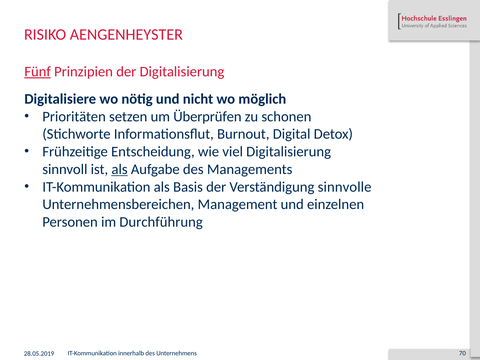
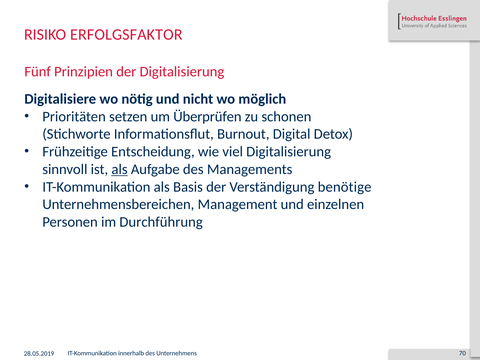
AENGENHEYSTER: AENGENHEYSTER -> ERFOLGSFAKTOR
Fünf underline: present -> none
sinnvolle: sinnvolle -> benötige
